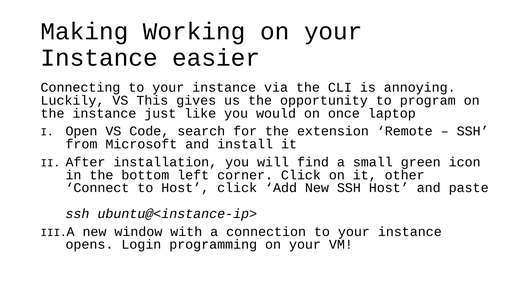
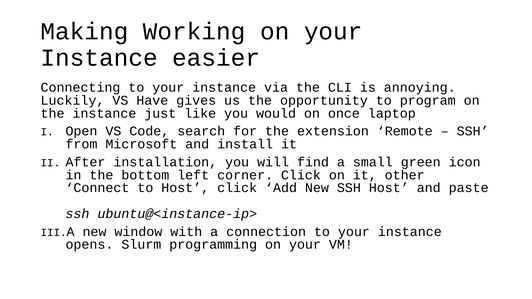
This: This -> Have
Login: Login -> Slurm
